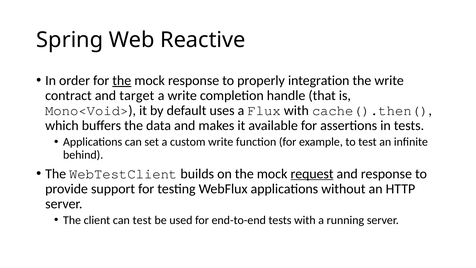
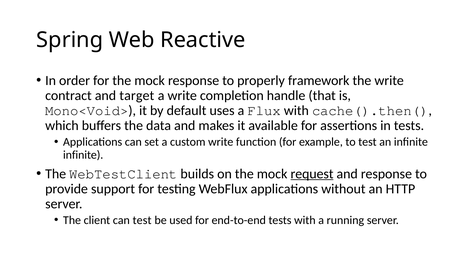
the at (122, 80) underline: present -> none
integration: integration -> framework
behind at (83, 155): behind -> infinite
